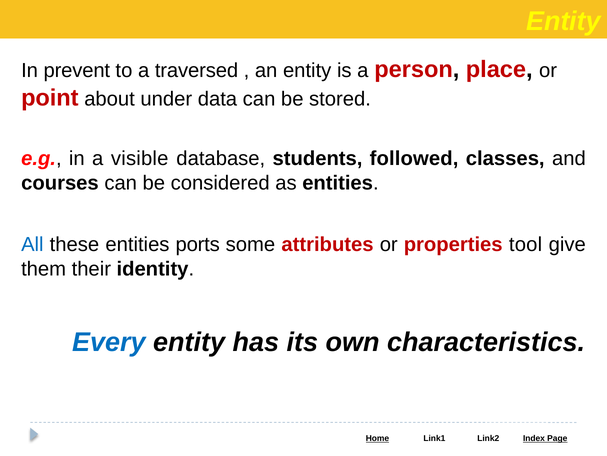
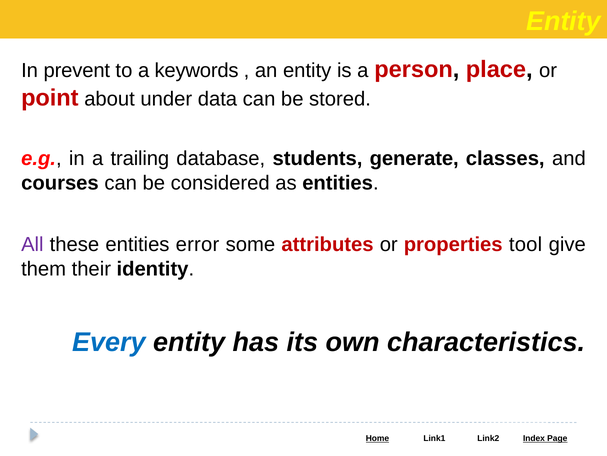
traversed: traversed -> keywords
visible: visible -> trailing
followed: followed -> generate
All colour: blue -> purple
ports: ports -> error
